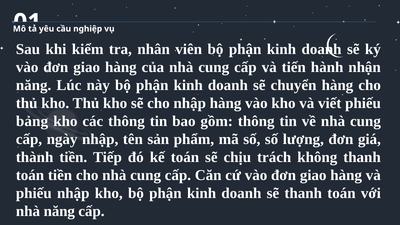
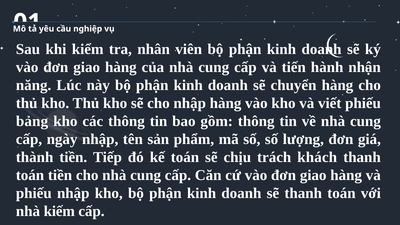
không: không -> khách
nhà năng: năng -> kiếm
